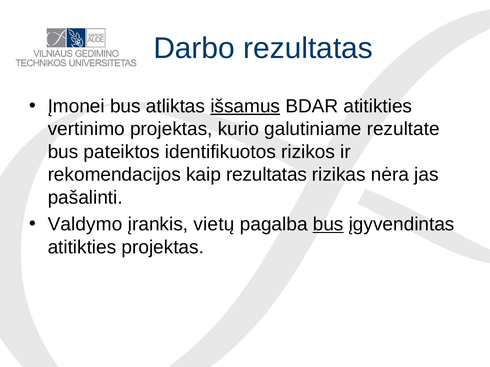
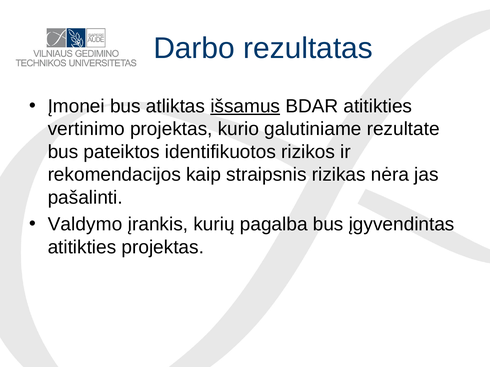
kaip rezultatas: rezultatas -> straipsnis
vietų: vietų -> kurių
bus at (328, 225) underline: present -> none
